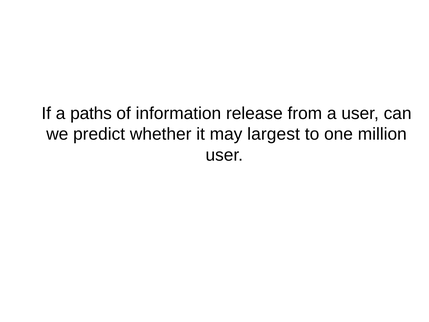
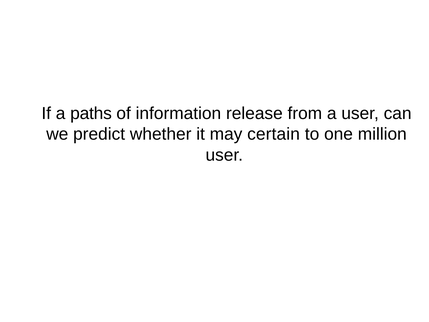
largest: largest -> certain
